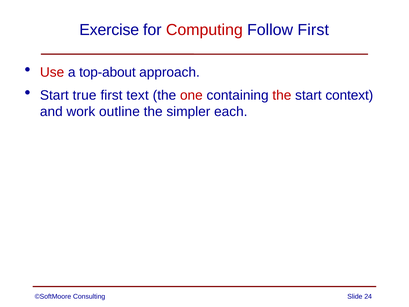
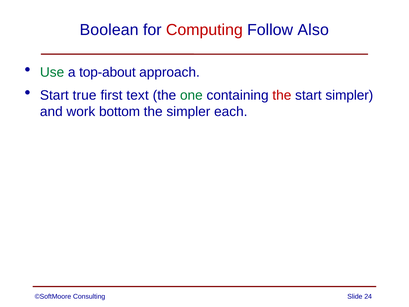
Exercise: Exercise -> Boolean
Follow First: First -> Also
Use colour: red -> green
one colour: red -> green
start context: context -> simpler
outline: outline -> bottom
